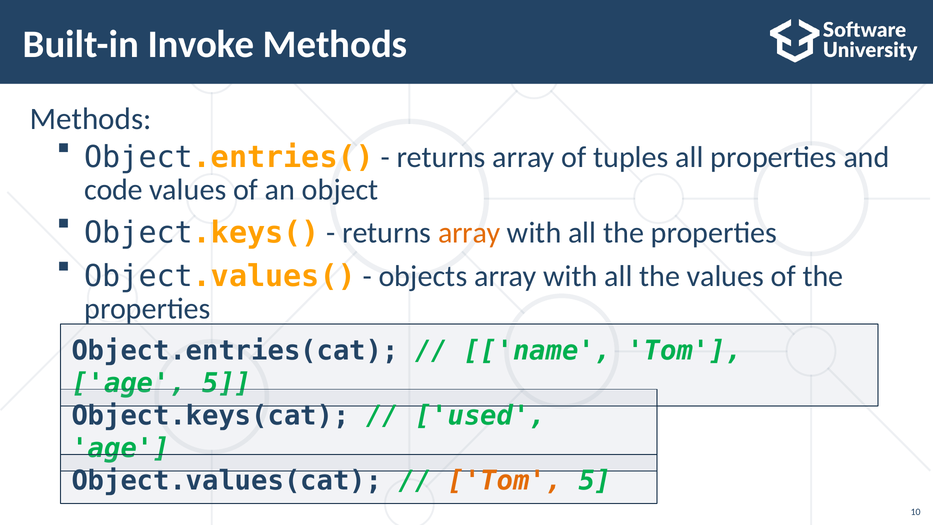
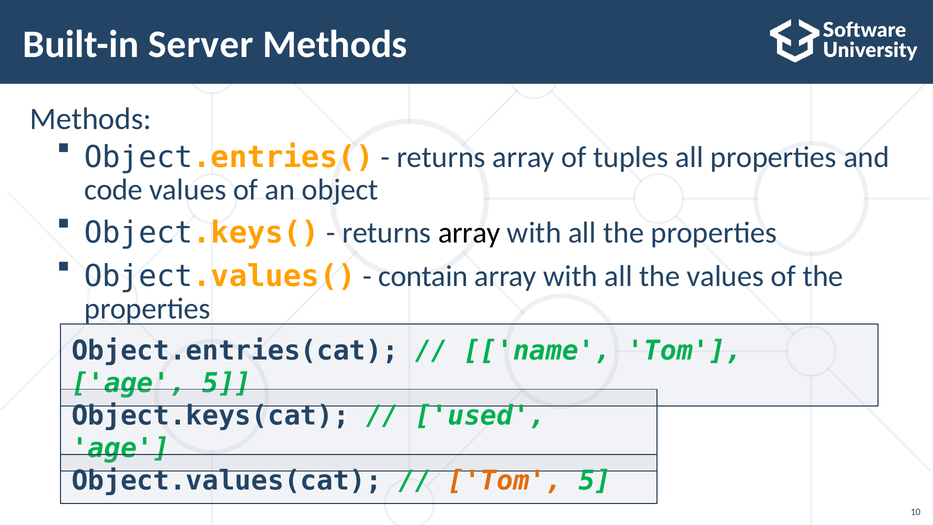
Invoke: Invoke -> Server
array at (469, 233) colour: orange -> black
objects: objects -> contain
